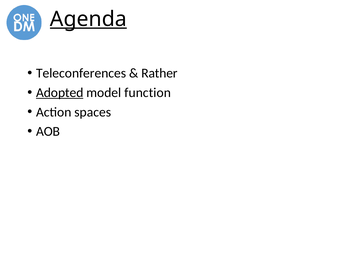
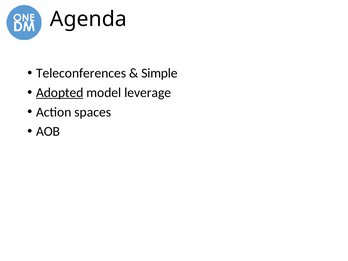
Agenda underline: present -> none
Rather: Rather -> Simple
function: function -> leverage
